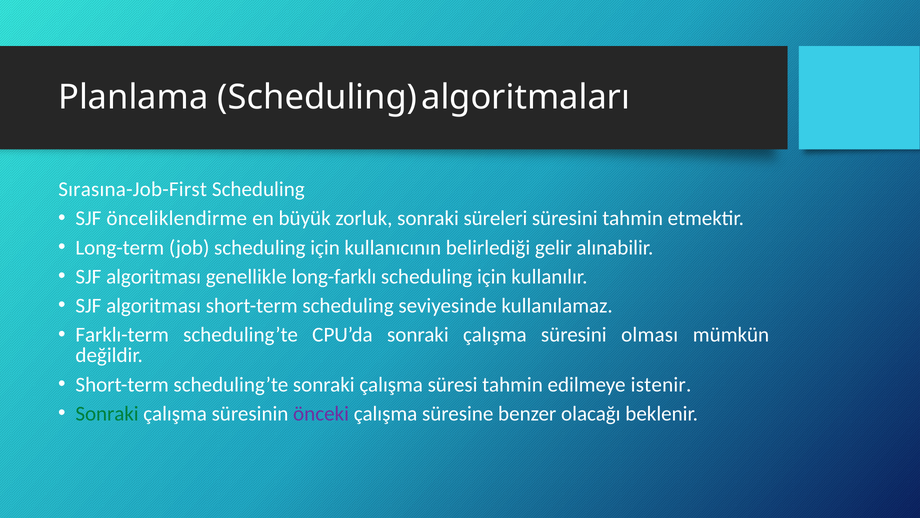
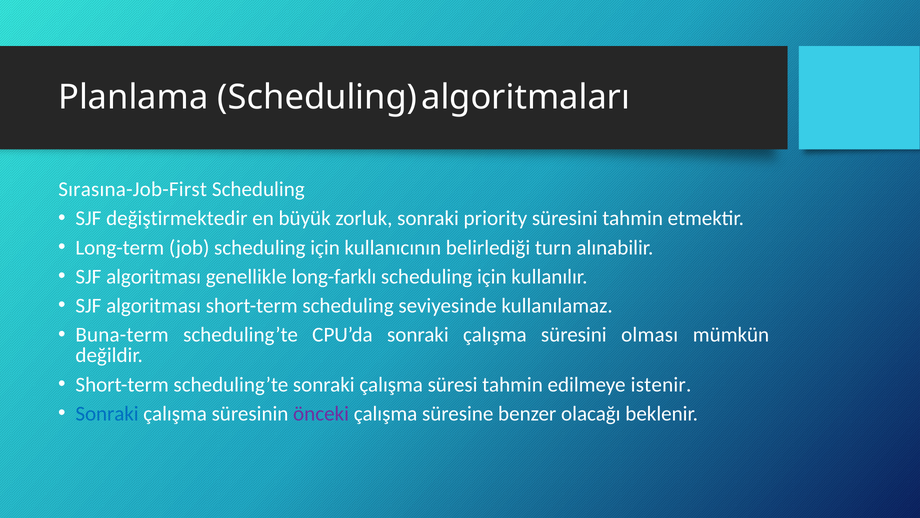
önceliklendirme: önceliklendirme -> değiştirmektedir
süreleri: süreleri -> priority
gelir: gelir -> turn
Farklı-term: Farklı-term -> Buna-term
Sonraki at (107, 413) colour: green -> blue
